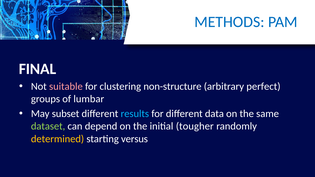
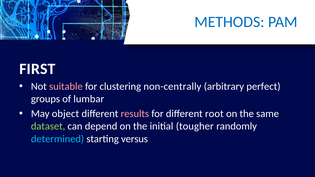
FINAL: FINAL -> FIRST
non-structure: non-structure -> non-centrally
subset: subset -> object
results colour: light blue -> pink
data: data -> root
determined colour: yellow -> light blue
